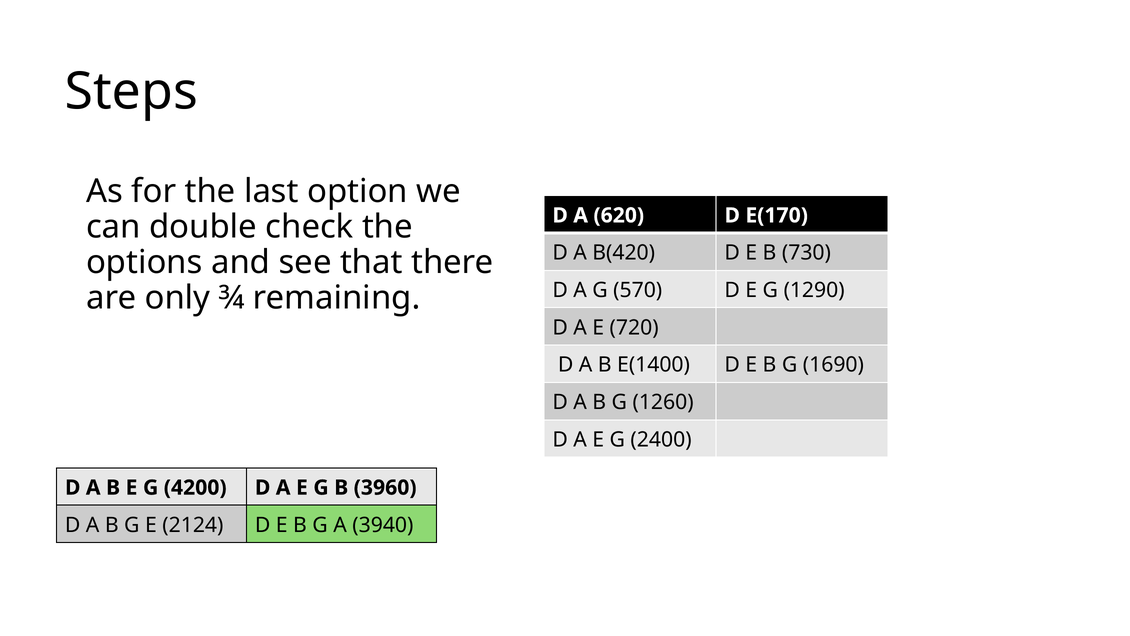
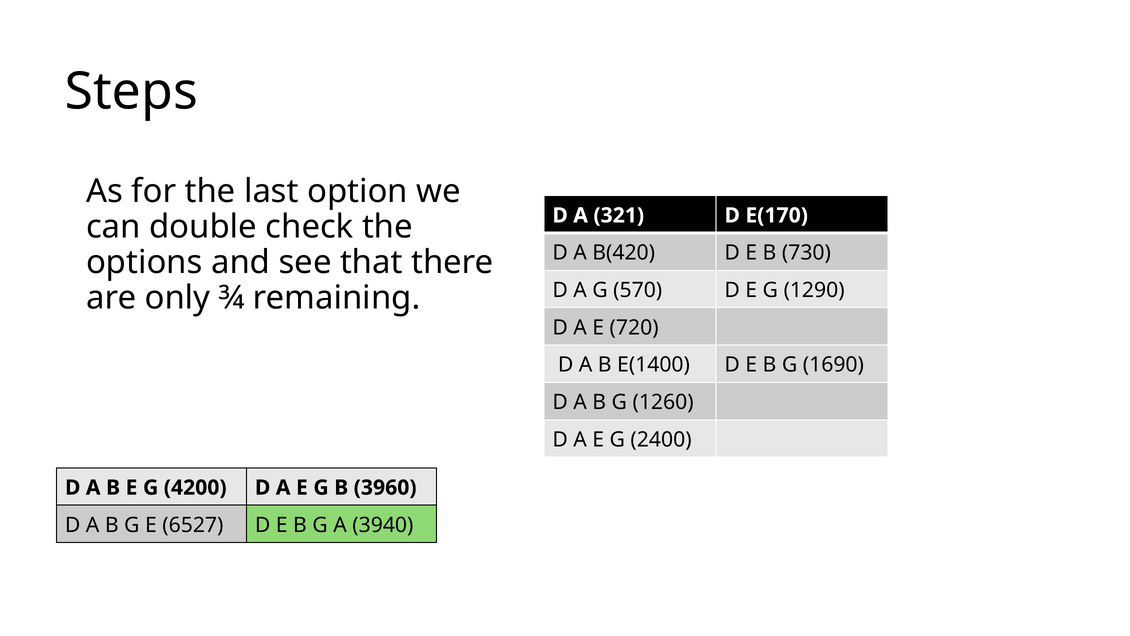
620: 620 -> 321
2124: 2124 -> 6527
